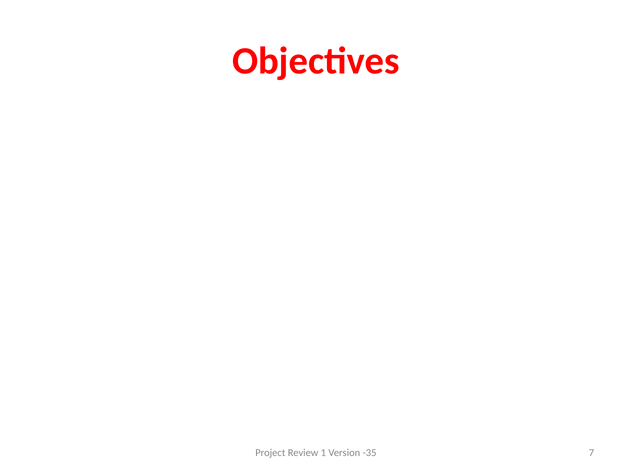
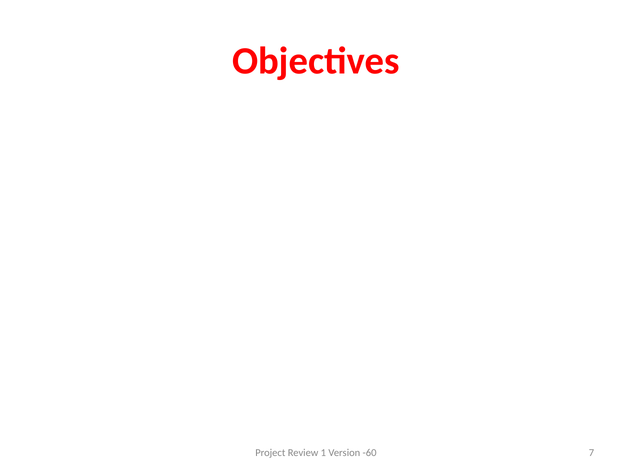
-35: -35 -> -60
